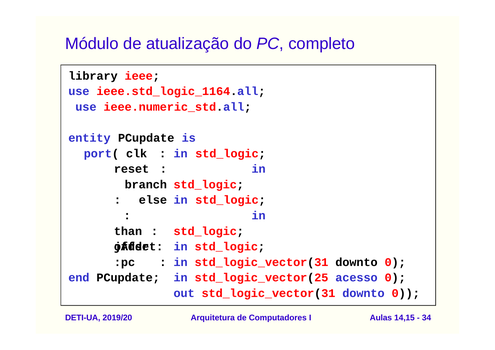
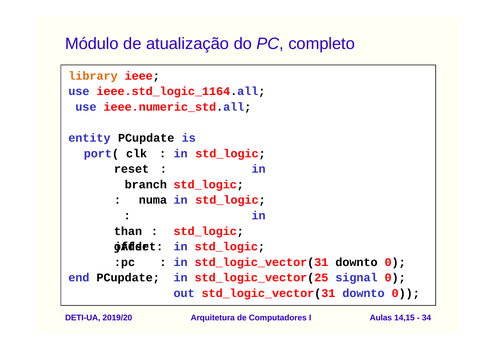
library colour: black -> orange
else: else -> numa
acesso: acesso -> signal
